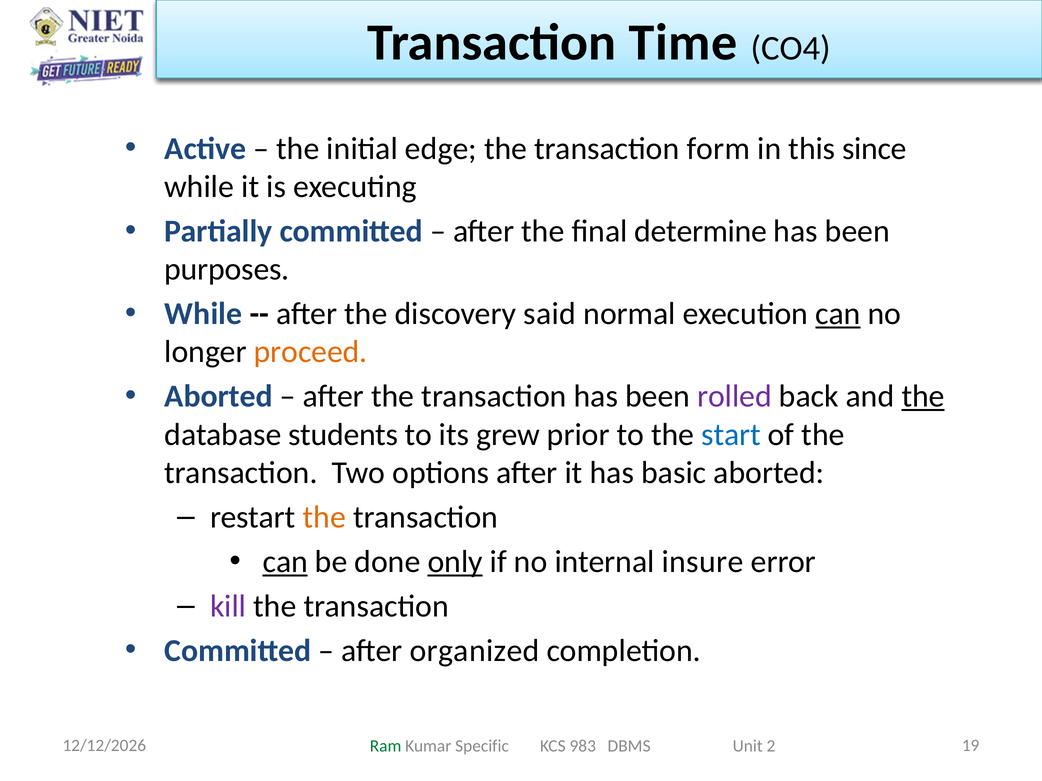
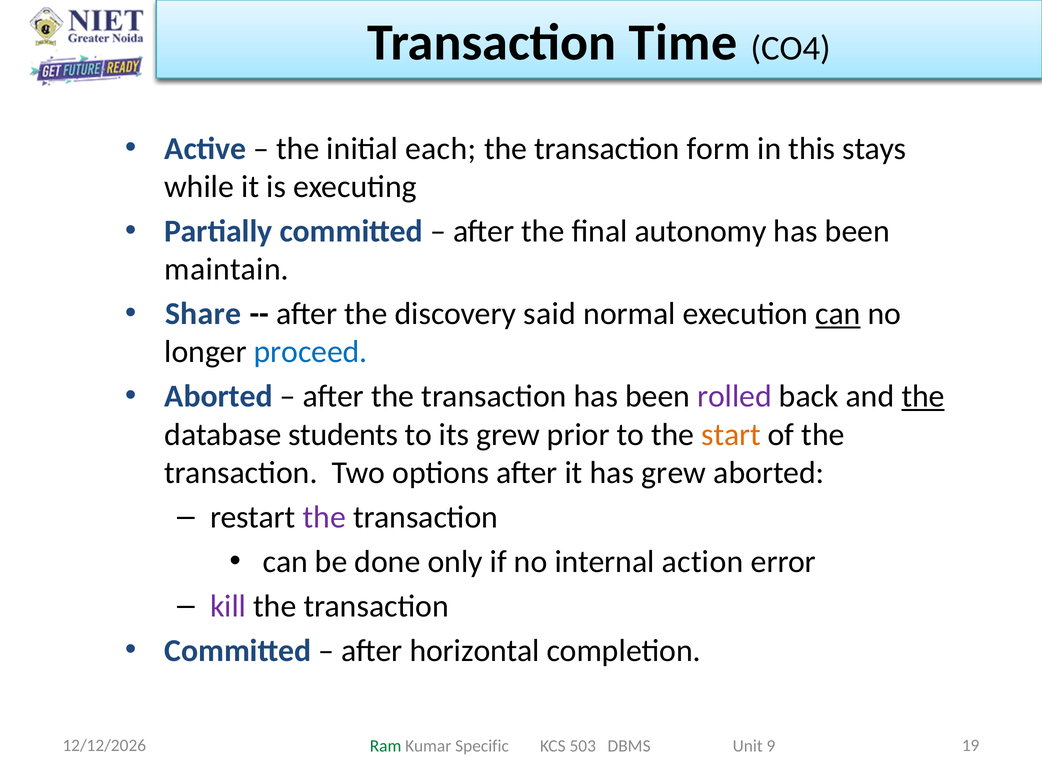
edge: edge -> each
since: since -> stays
determine: determine -> autonomy
purposes: purposes -> maintain
While at (203, 314): While -> Share
proceed colour: orange -> blue
start colour: blue -> orange
has basic: basic -> grew
the at (324, 518) colour: orange -> purple
can at (285, 562) underline: present -> none
only underline: present -> none
insure: insure -> action
organized: organized -> horizontal
983: 983 -> 503
2: 2 -> 9
